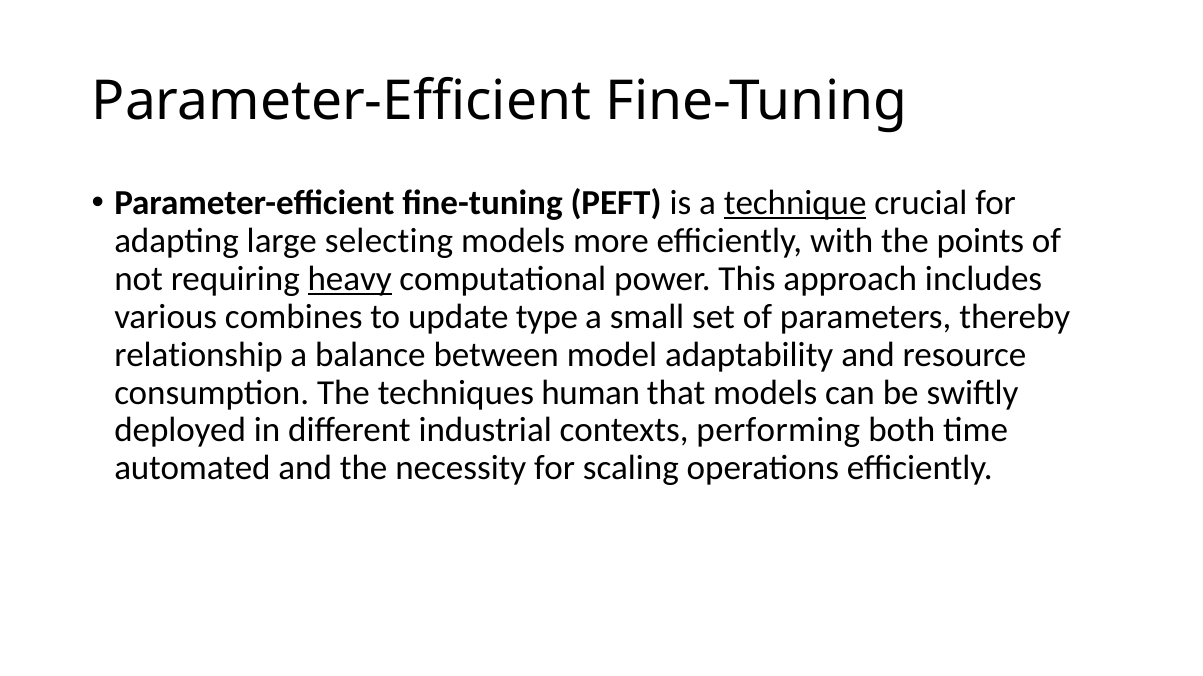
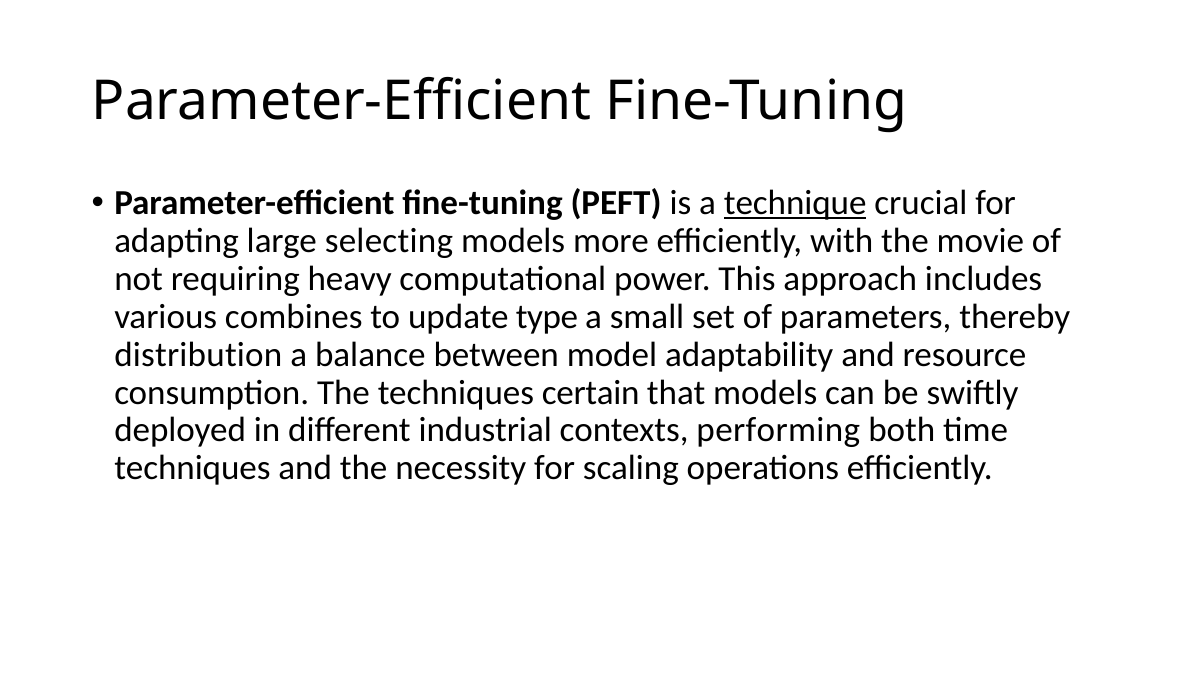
points: points -> movie
heavy underline: present -> none
relationship: relationship -> distribution
human: human -> certain
automated at (192, 469): automated -> techniques
